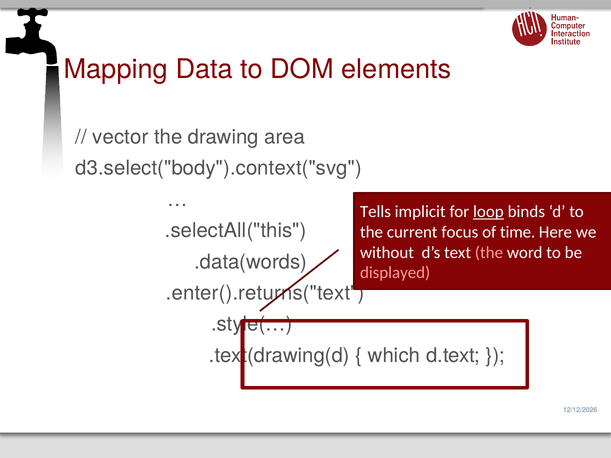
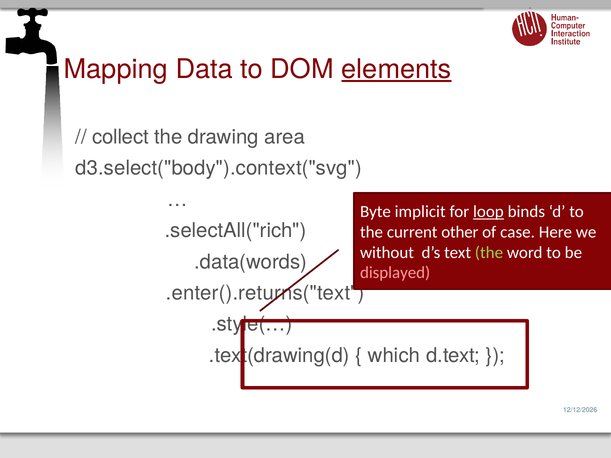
elements underline: none -> present
vector: vector -> collect
Tells: Tells -> Byte
.selectAll("this: .selectAll("this -> .selectAll("rich
focus: focus -> other
time: time -> case
the at (489, 253) colour: pink -> light green
